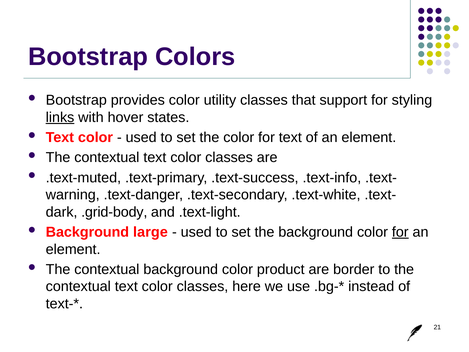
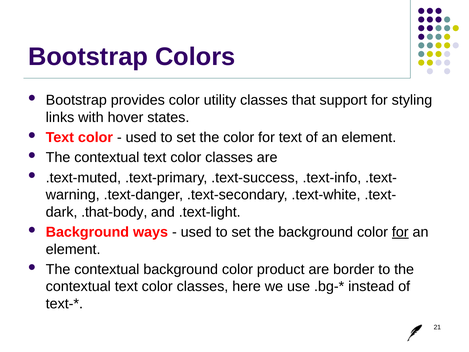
links underline: present -> none
.grid-body: .grid-body -> .that-body
large: large -> ways
